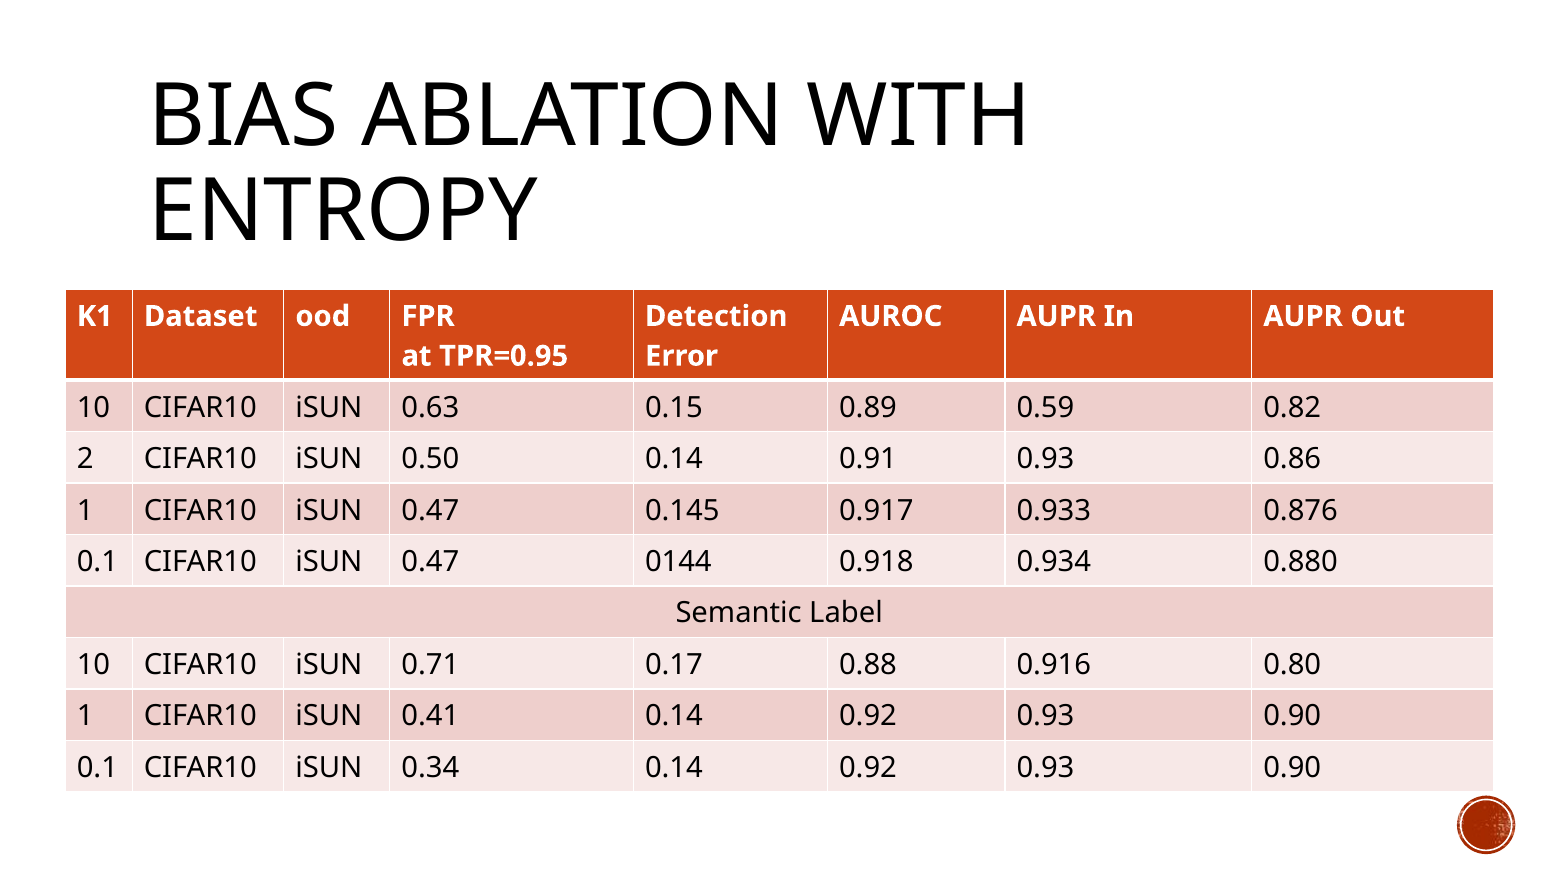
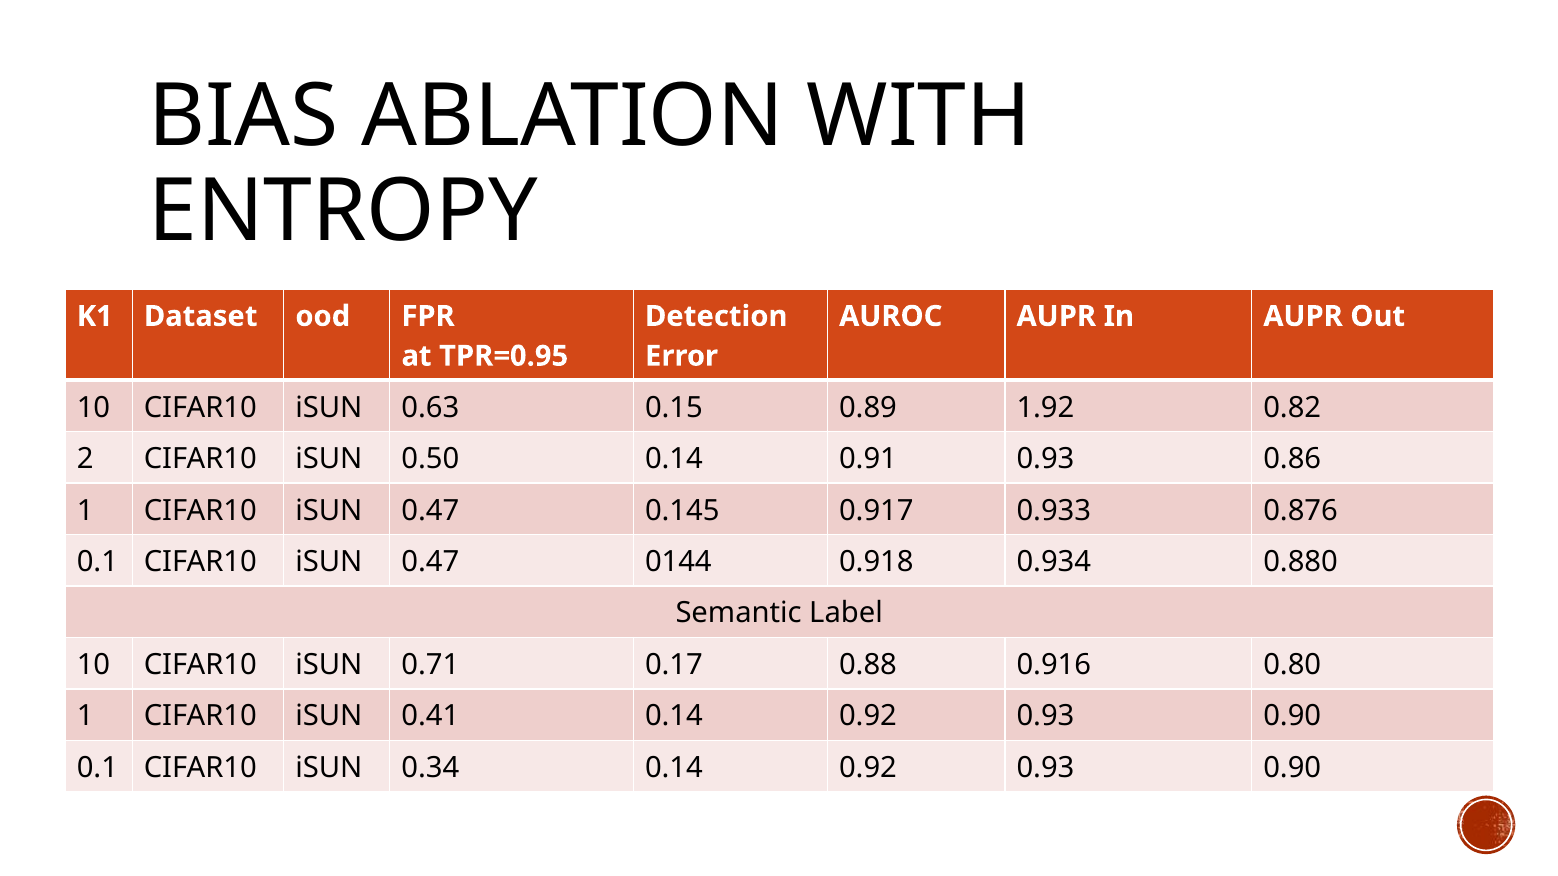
0.59: 0.59 -> 1.92
